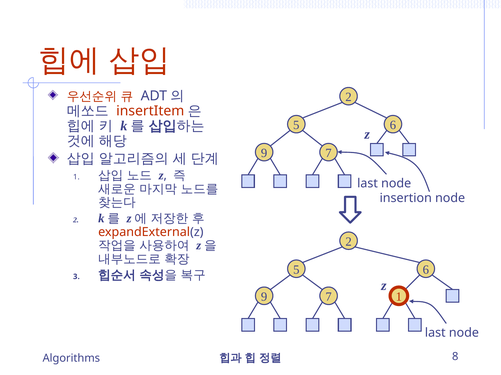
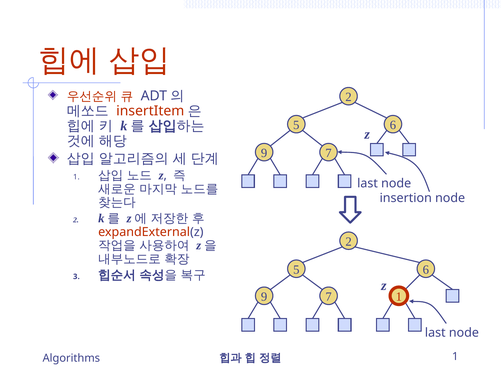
8 at (455, 357): 8 -> 1
